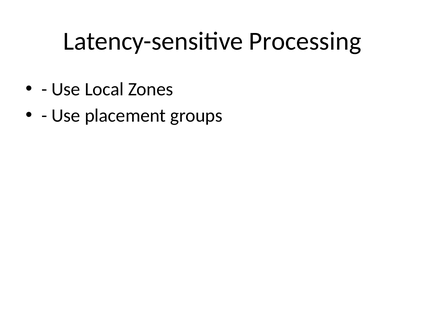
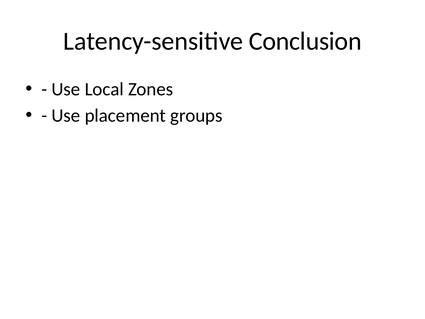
Processing: Processing -> Conclusion
